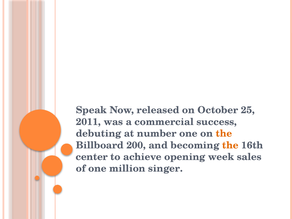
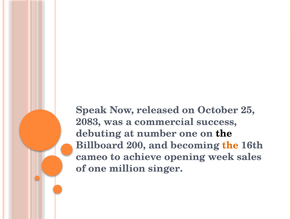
2011: 2011 -> 2083
the at (224, 134) colour: orange -> black
center: center -> cameo
